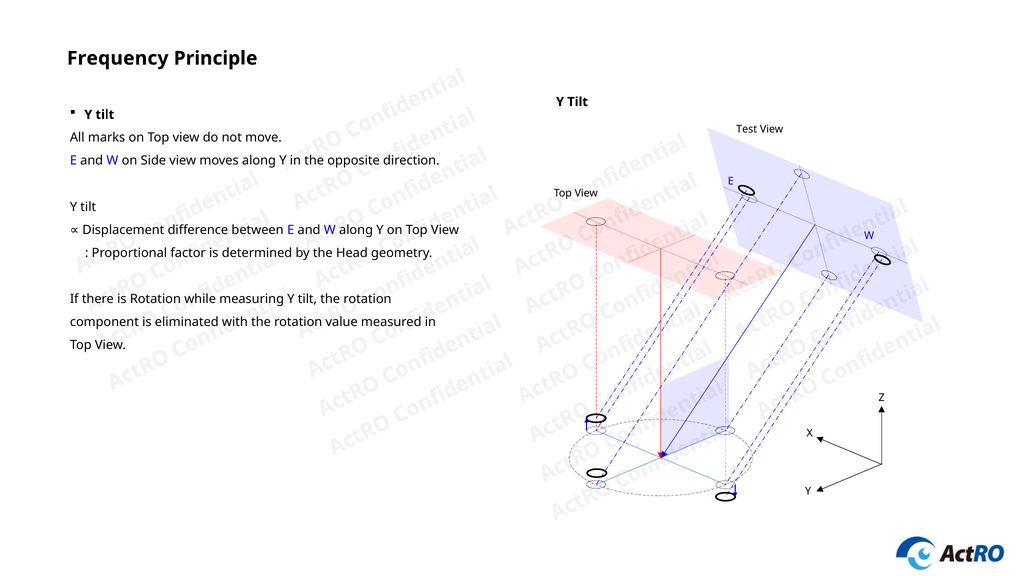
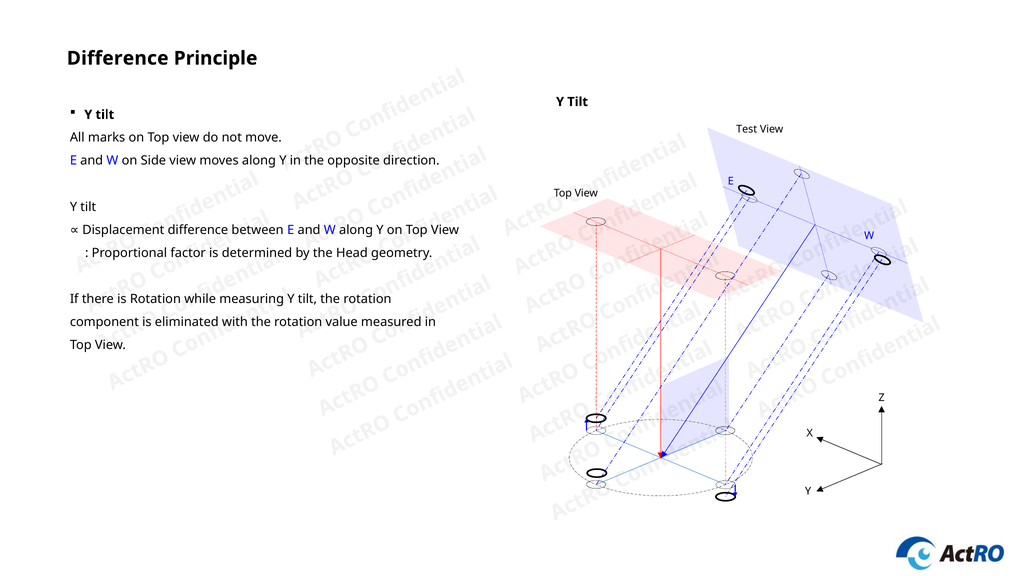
Frequency at (118, 58): Frequency -> Difference
